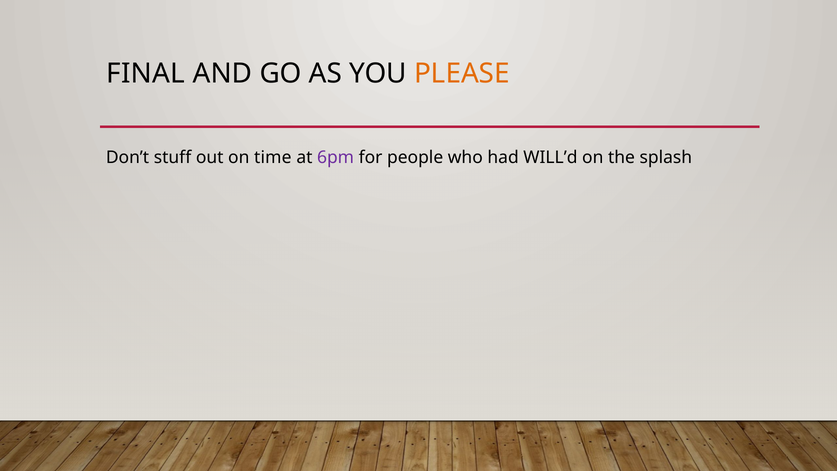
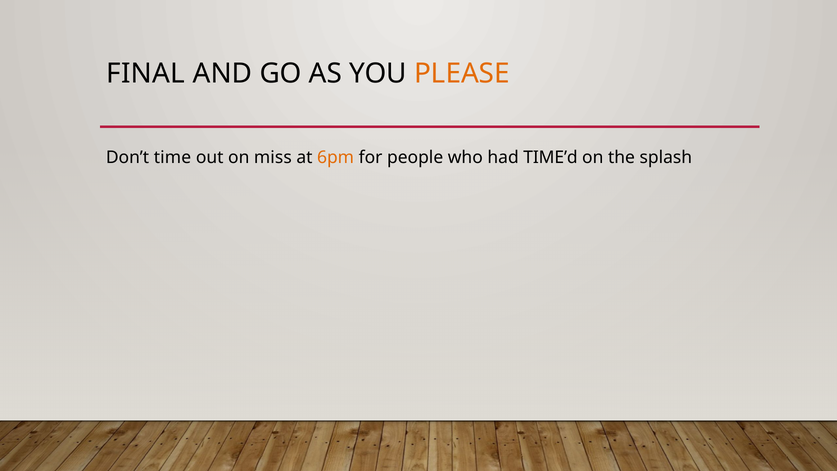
stuff: stuff -> time
time: time -> miss
6pm colour: purple -> orange
WILL’d: WILL’d -> TIME’d
